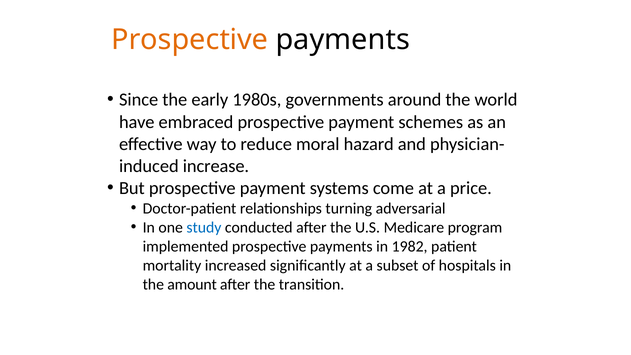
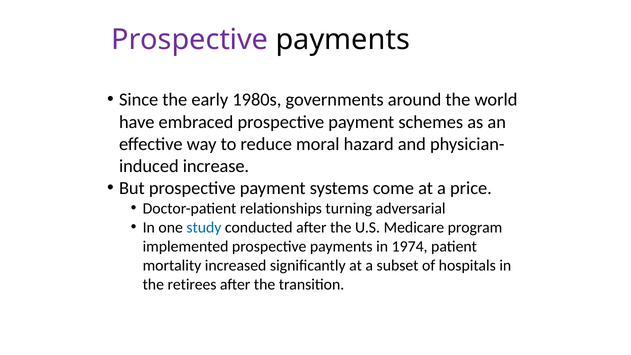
Prospective at (190, 39) colour: orange -> purple
1982: 1982 -> 1974
amount: amount -> retirees
